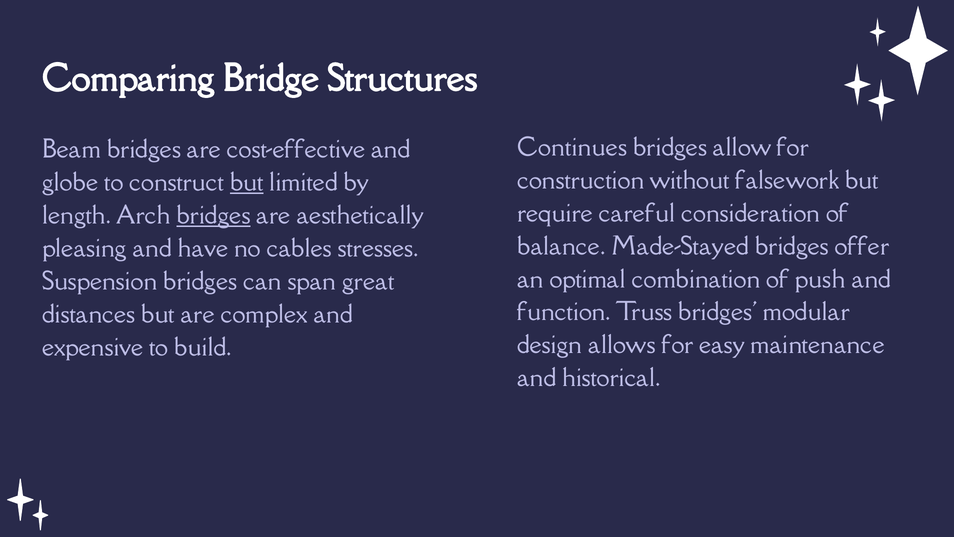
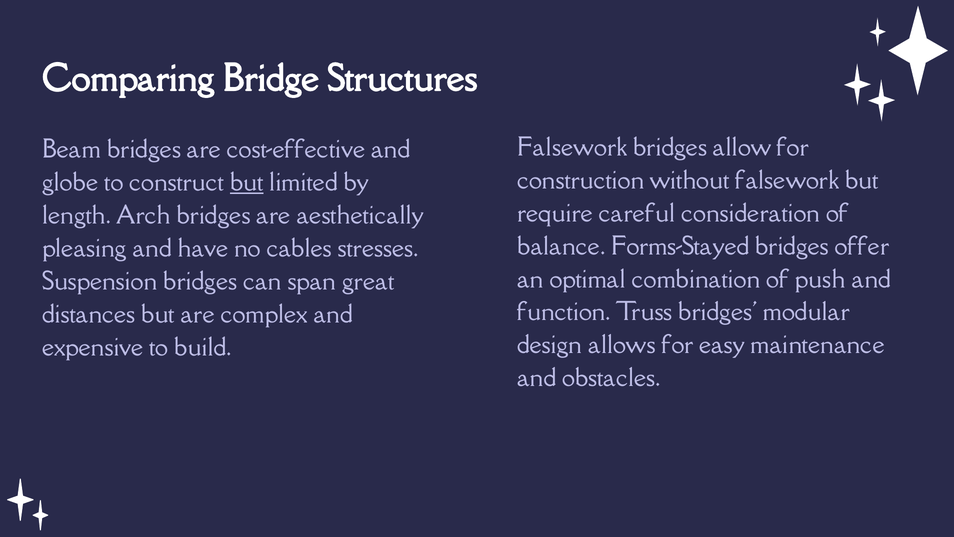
Continues at (572, 148): Continues -> Falsework
bridges at (214, 216) underline: present -> none
Made-Stayed: Made-Stayed -> Forms-Stayed
historical: historical -> obstacles
